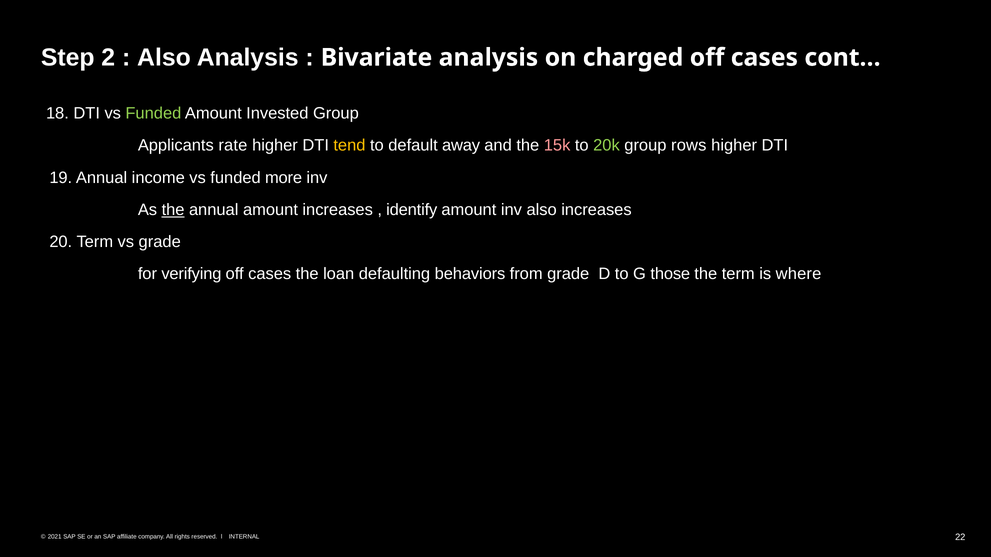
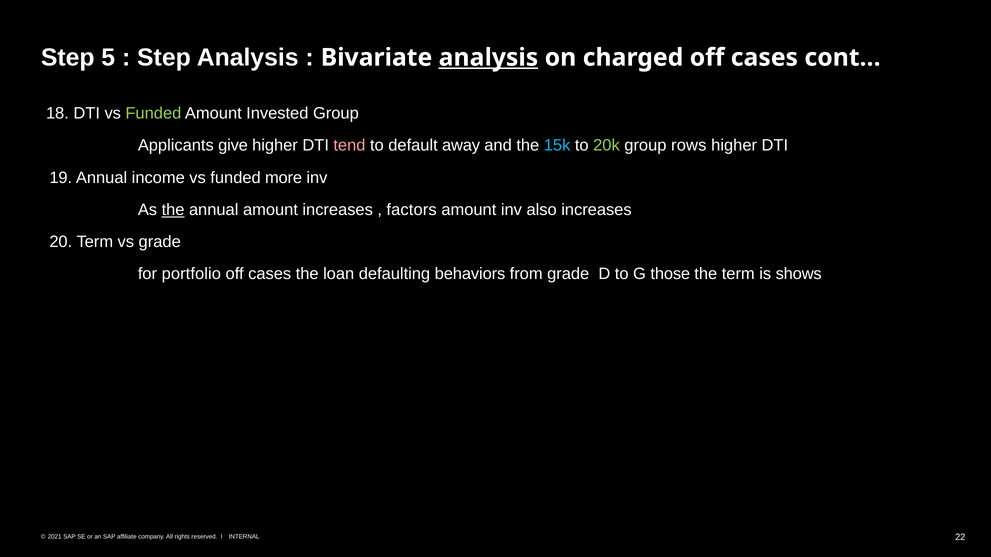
2: 2 -> 5
Also at (164, 58): Also -> Step
analysis at (488, 58) underline: none -> present
rate: rate -> give
tend colour: yellow -> pink
15k colour: pink -> light blue
identify: identify -> factors
verifying: verifying -> portfolio
where: where -> shows
